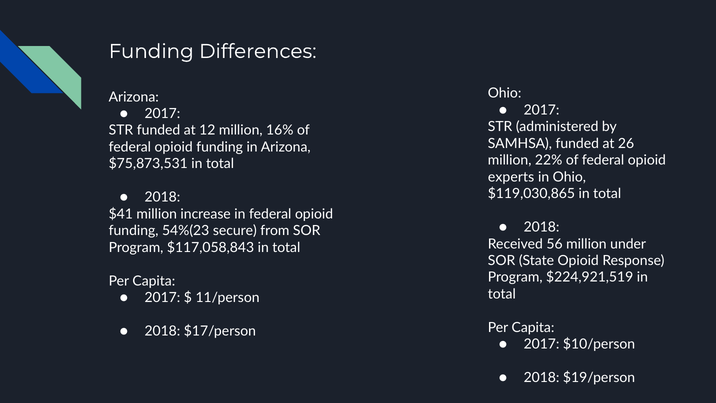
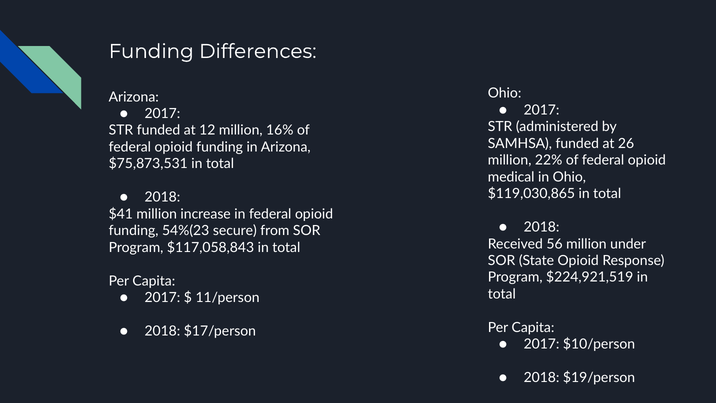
experts: experts -> medical
